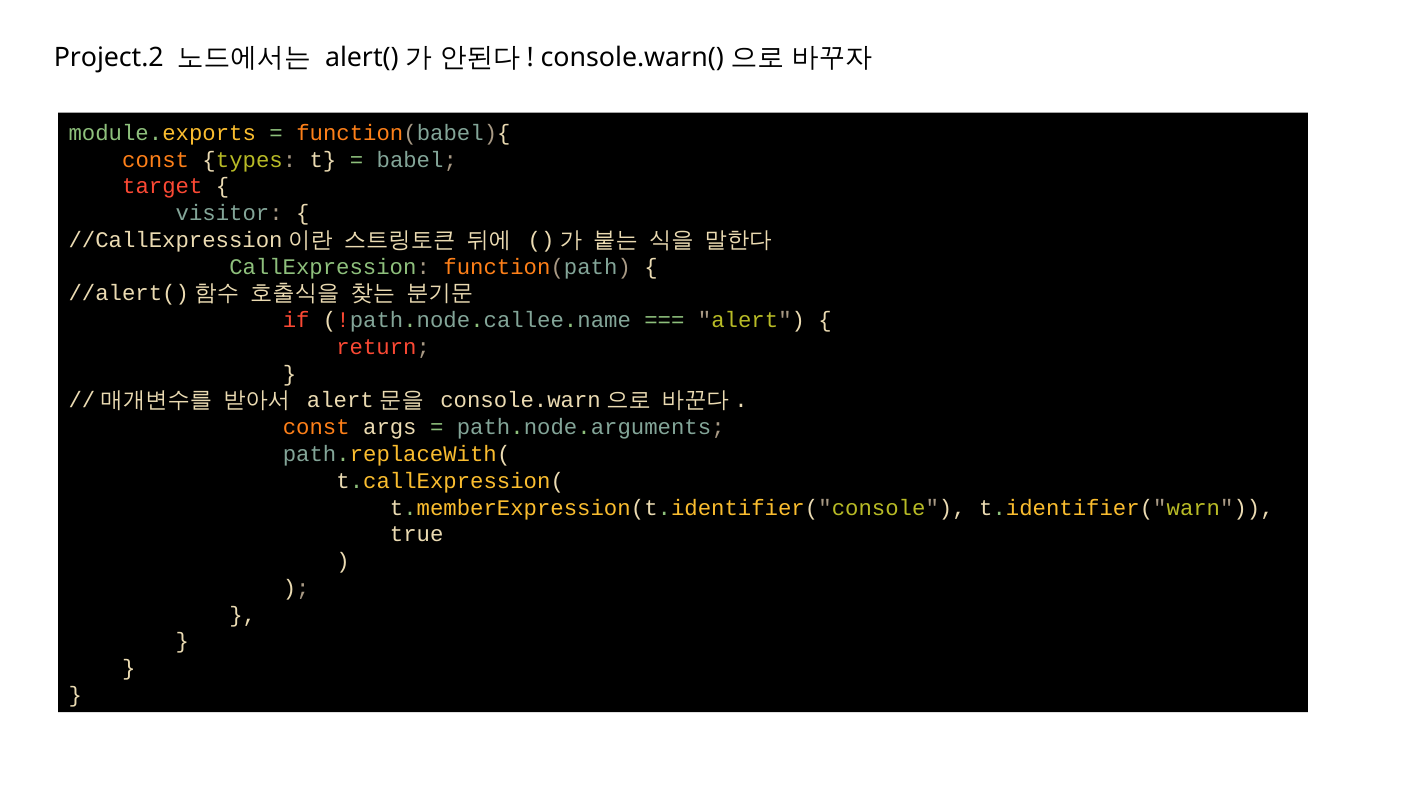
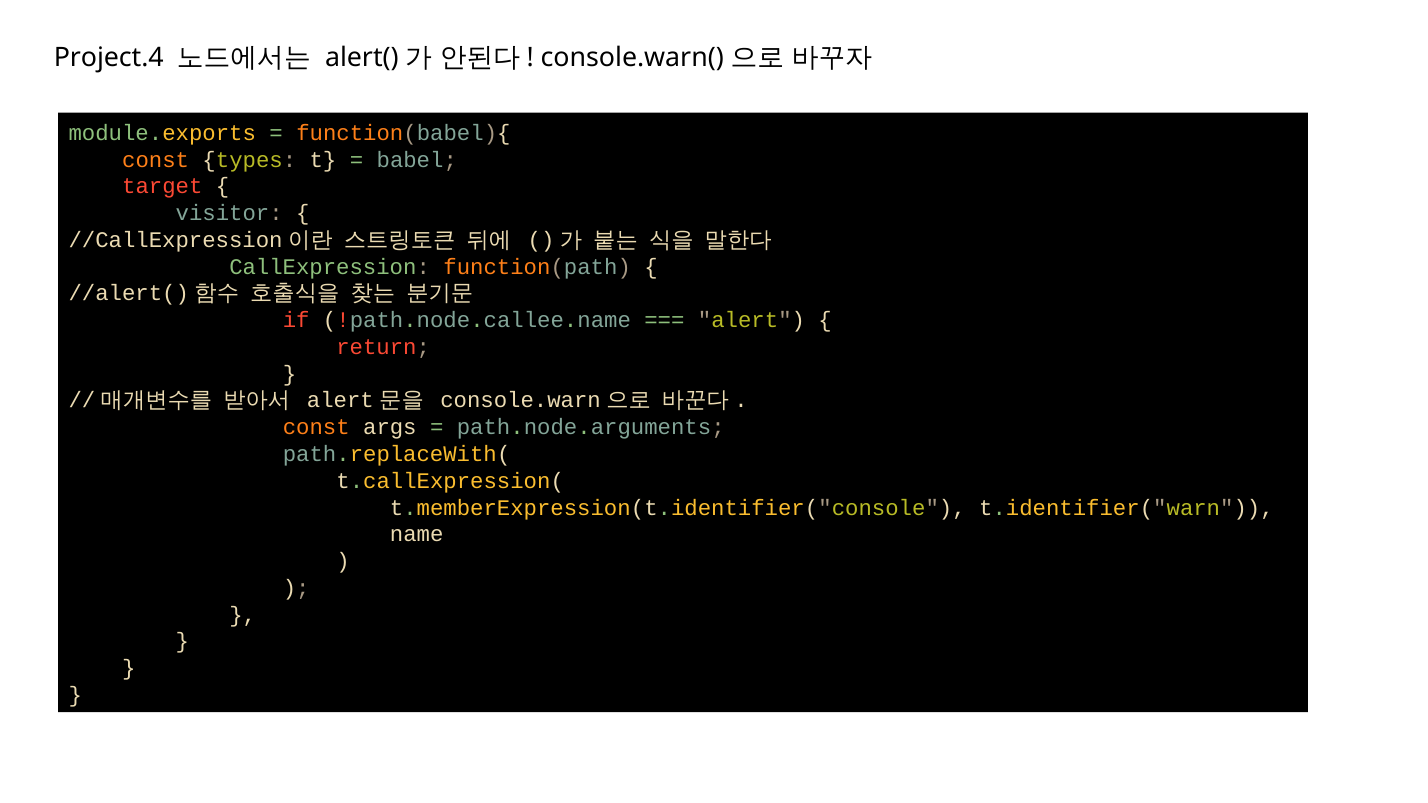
Project.2: Project.2 -> Project.4
true: true -> name
